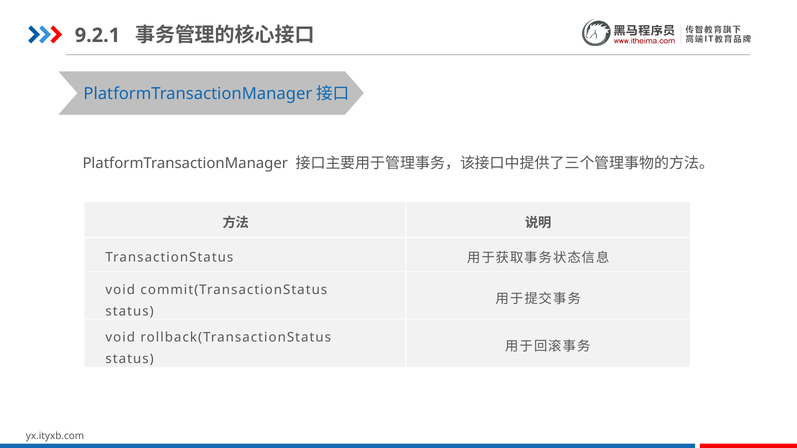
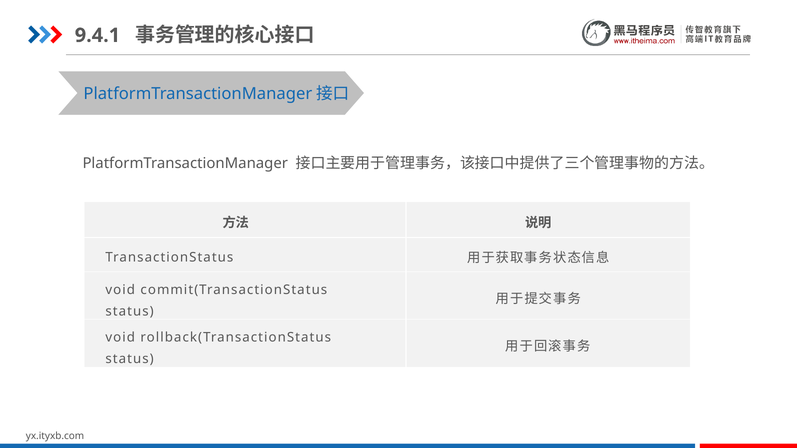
9.2.1: 9.2.1 -> 9.4.1
